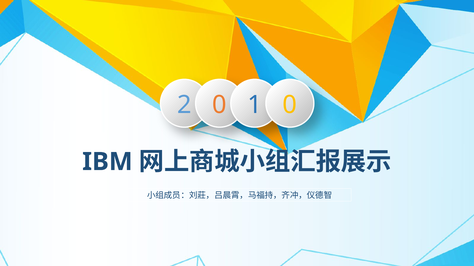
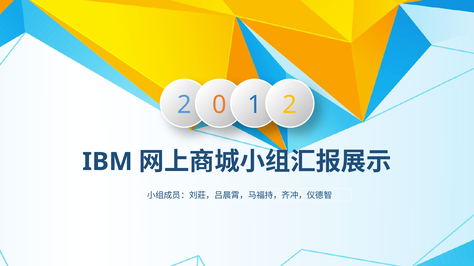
0 at (290, 105): 0 -> 2
